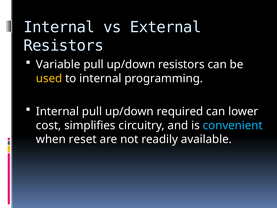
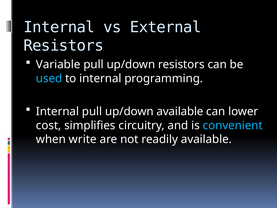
used colour: yellow -> light blue
up/down required: required -> available
reset: reset -> write
